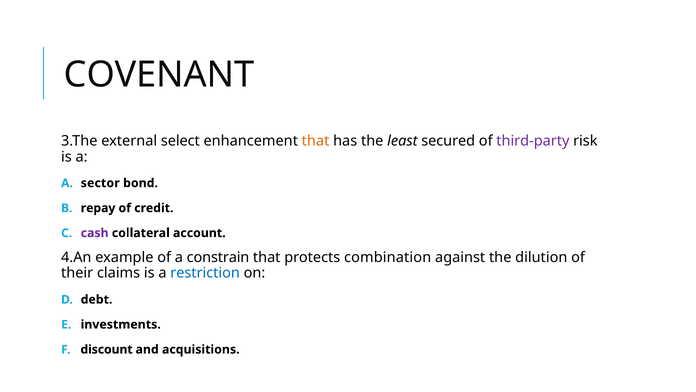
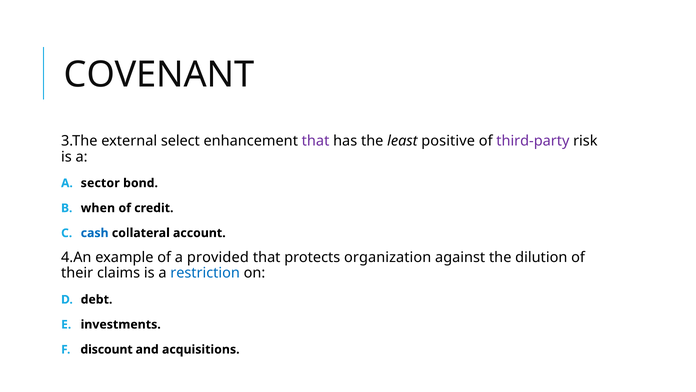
that at (316, 141) colour: orange -> purple
secured: secured -> positive
repay: repay -> when
cash colour: purple -> blue
constrain: constrain -> provided
combination: combination -> organization
